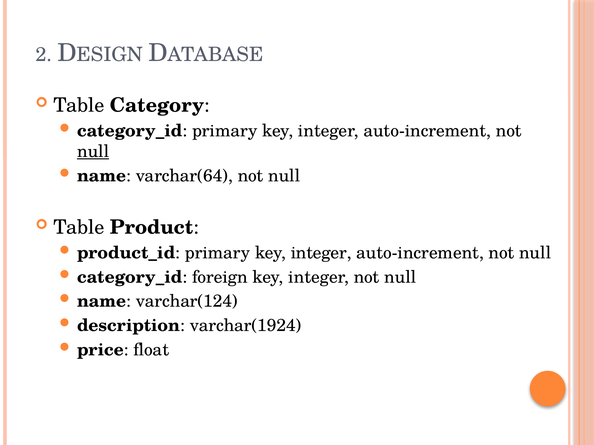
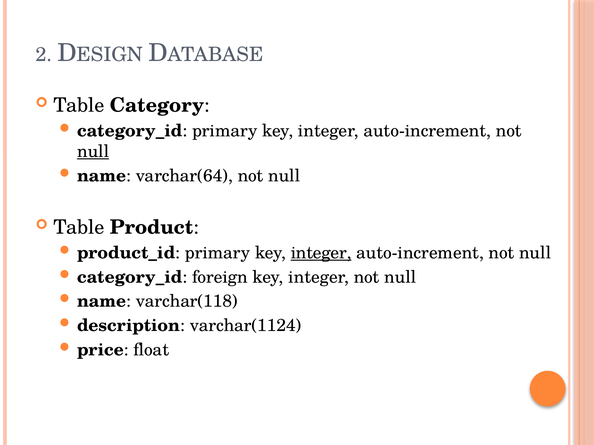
integer at (321, 253) underline: none -> present
varchar(124: varchar(124 -> varchar(118
varchar(1924: varchar(1924 -> varchar(1124
